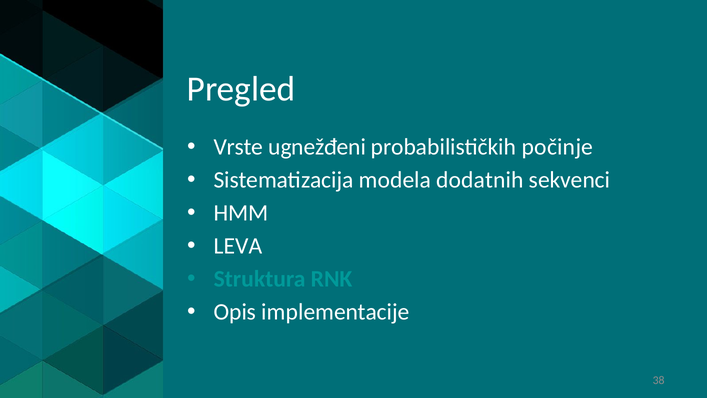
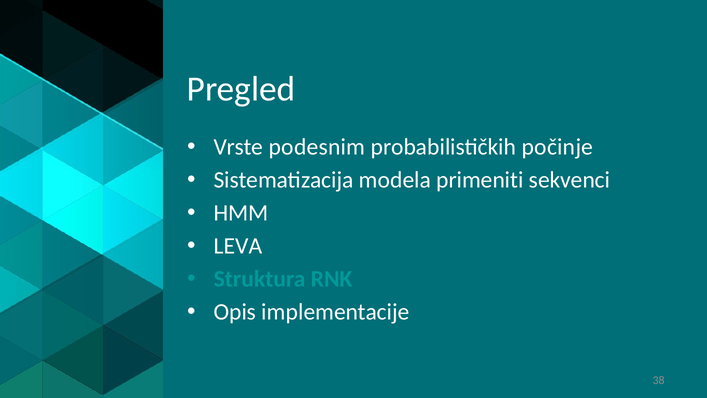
ugnežđeni: ugnežđeni -> podesnim
dodatnih: dodatnih -> primeniti
